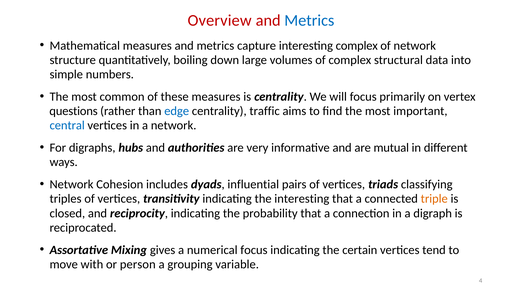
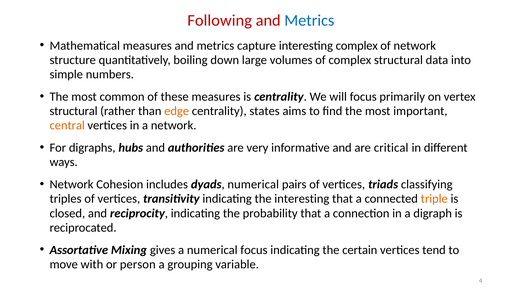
Overview: Overview -> Following
questions at (74, 111): questions -> structural
edge colour: blue -> orange
traffic: traffic -> states
central colour: blue -> orange
mutual: mutual -> critical
dyads influential: influential -> numerical
